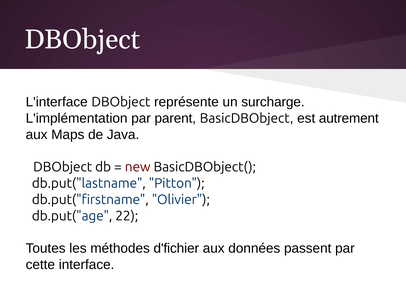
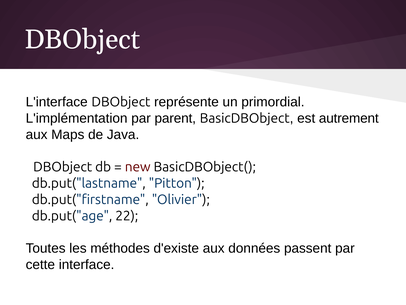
surcharge: surcharge -> primordial
d'fichier: d'fichier -> d'existe
